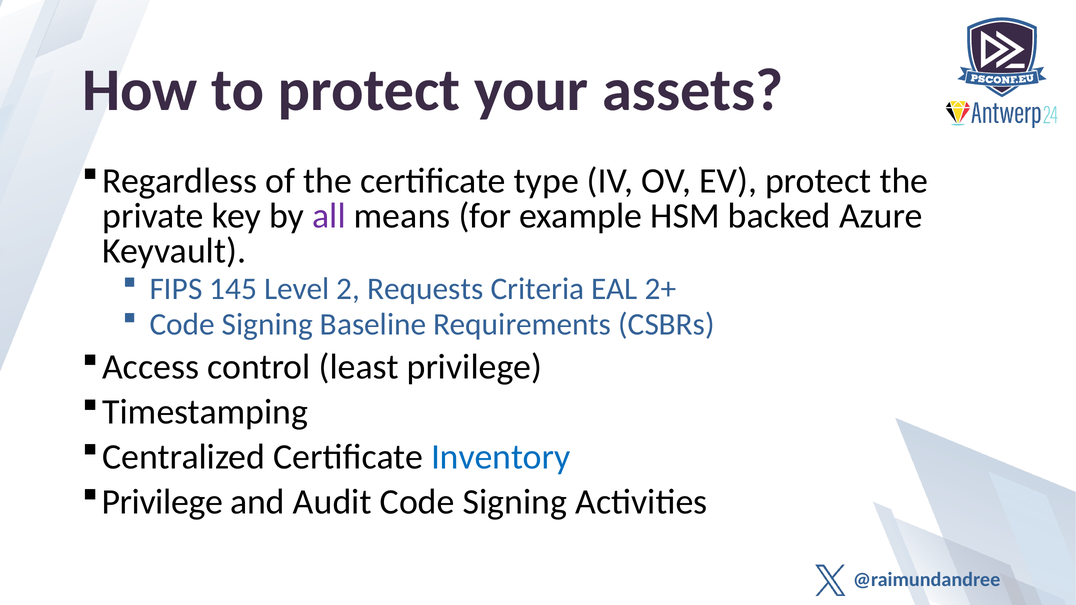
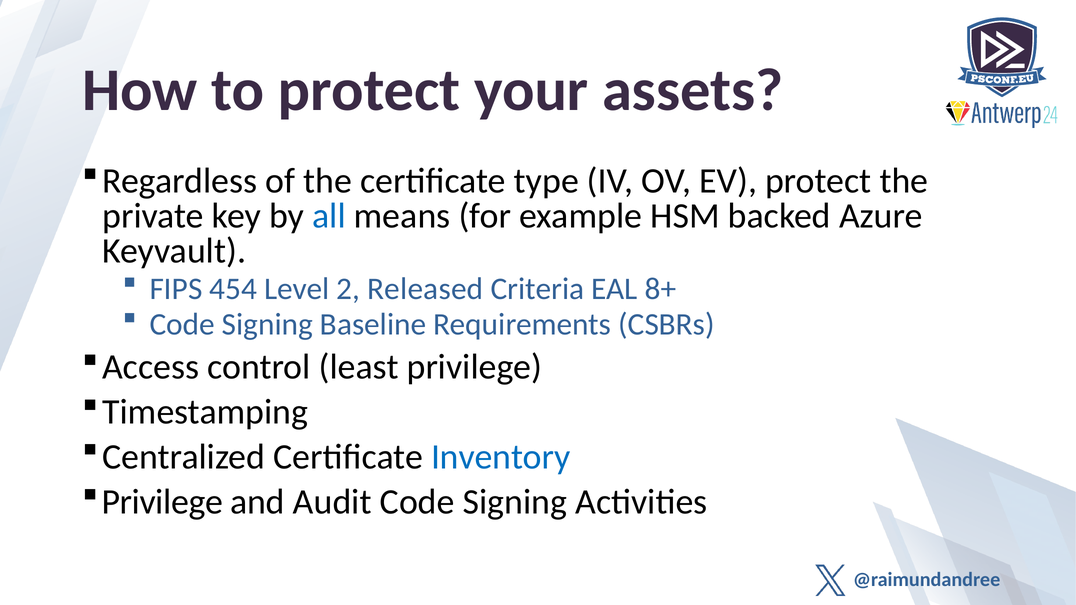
all colour: purple -> blue
145: 145 -> 454
Requests: Requests -> Released
2+: 2+ -> 8+
